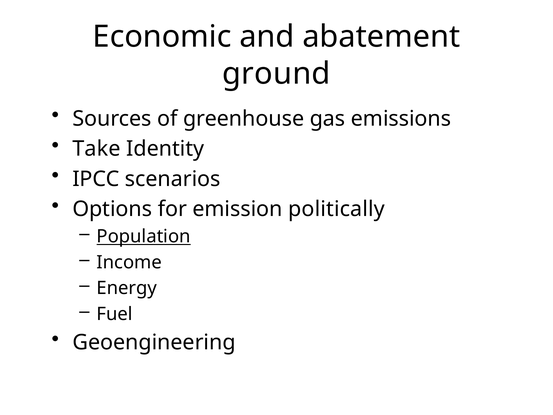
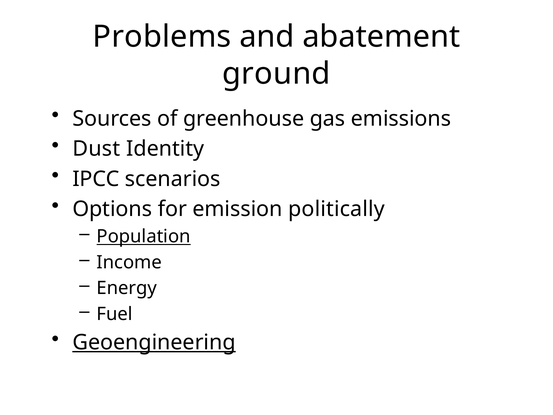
Economic: Economic -> Problems
Take: Take -> Dust
Geoengineering underline: none -> present
